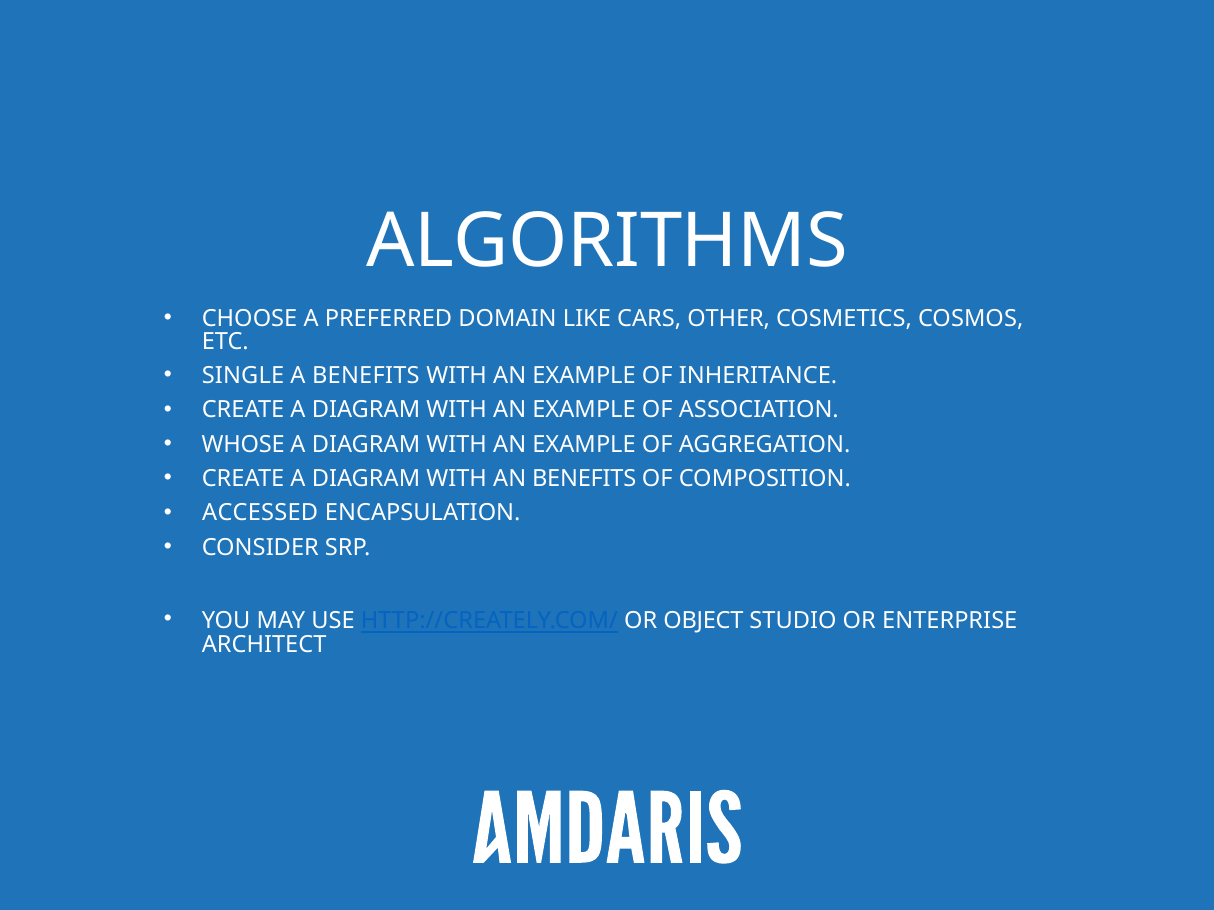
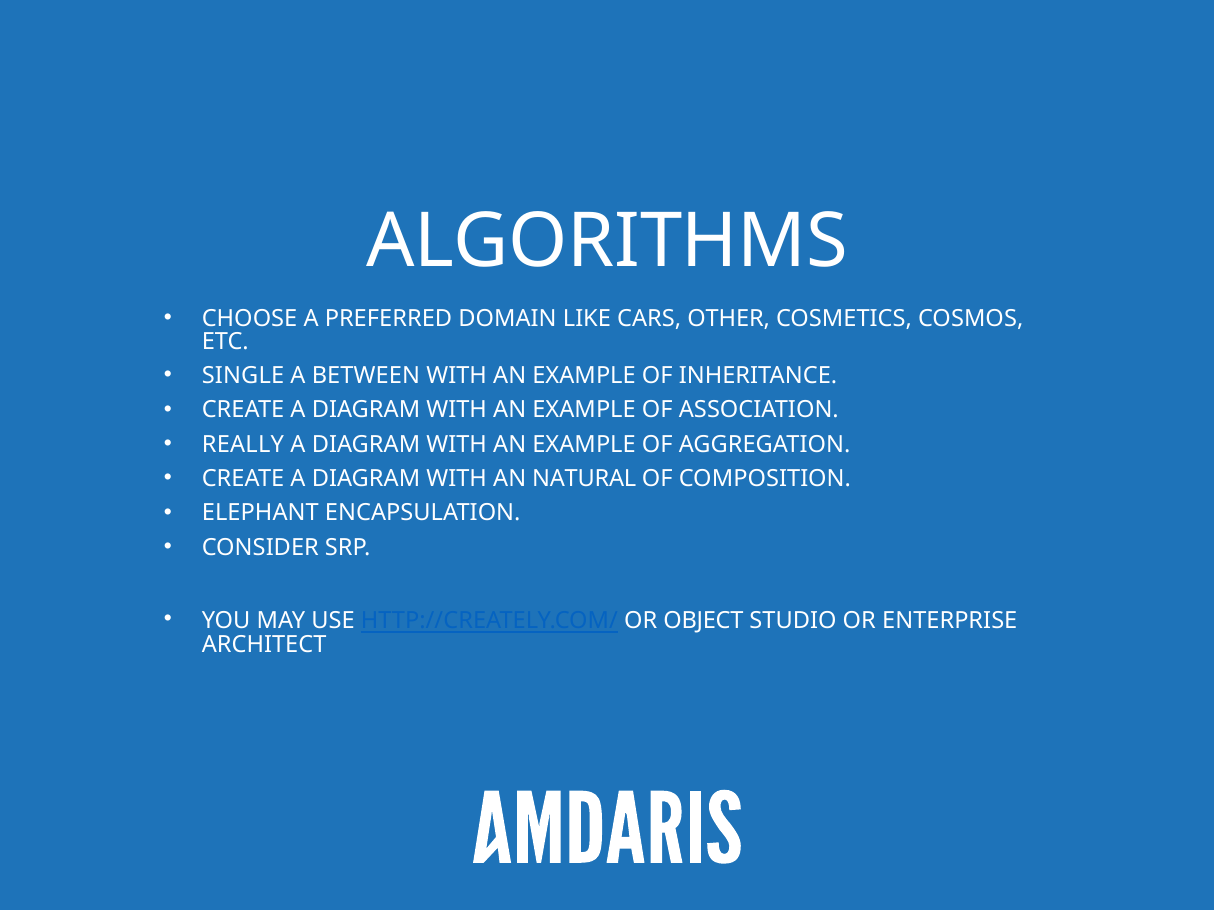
A BENEFITS: BENEFITS -> BETWEEN
WHOSE: WHOSE -> REALLY
AN BENEFITS: BENEFITS -> NATURAL
ACCESSED: ACCESSED -> ELEPHANT
